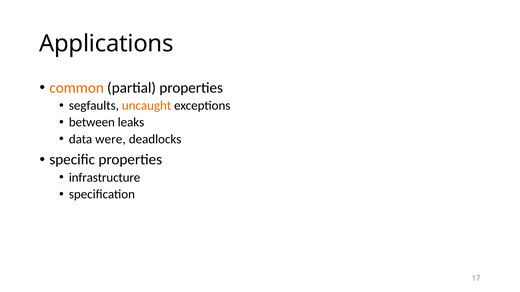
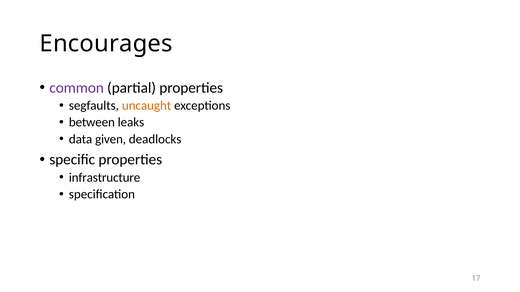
Applications: Applications -> Encourages
common colour: orange -> purple
were: were -> given
